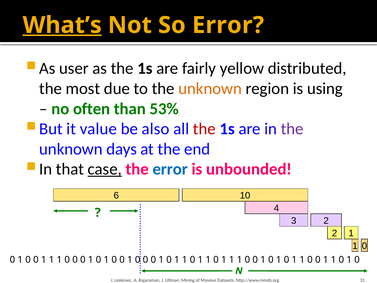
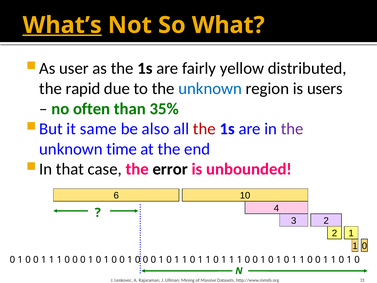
So Error: Error -> What
most: most -> rapid
unknown at (210, 89) colour: orange -> blue
using: using -> users
53%: 53% -> 35%
value: value -> same
days: days -> time
case underline: present -> none
error at (170, 169) colour: blue -> black
